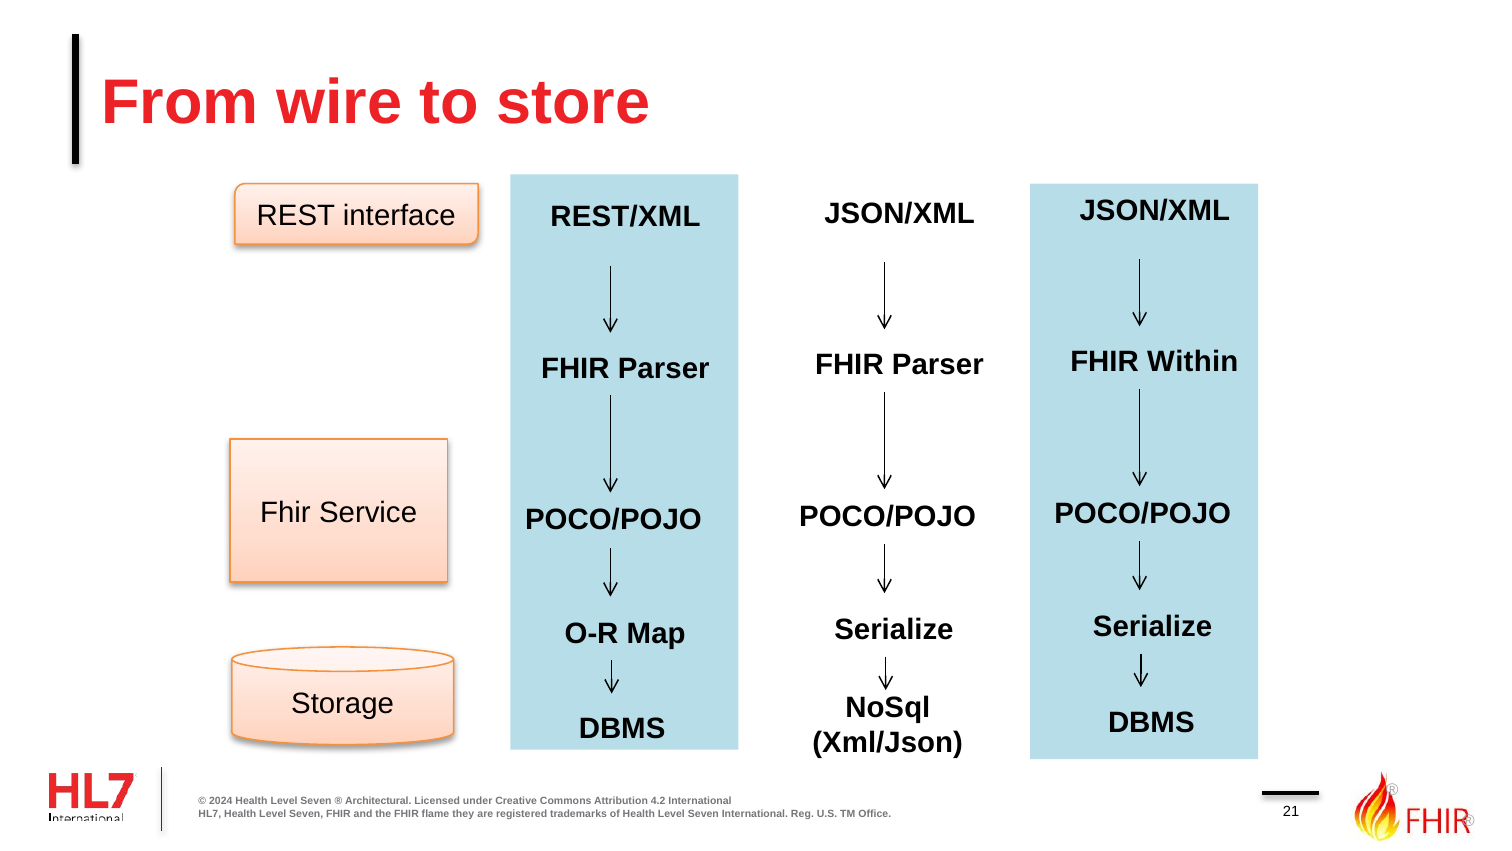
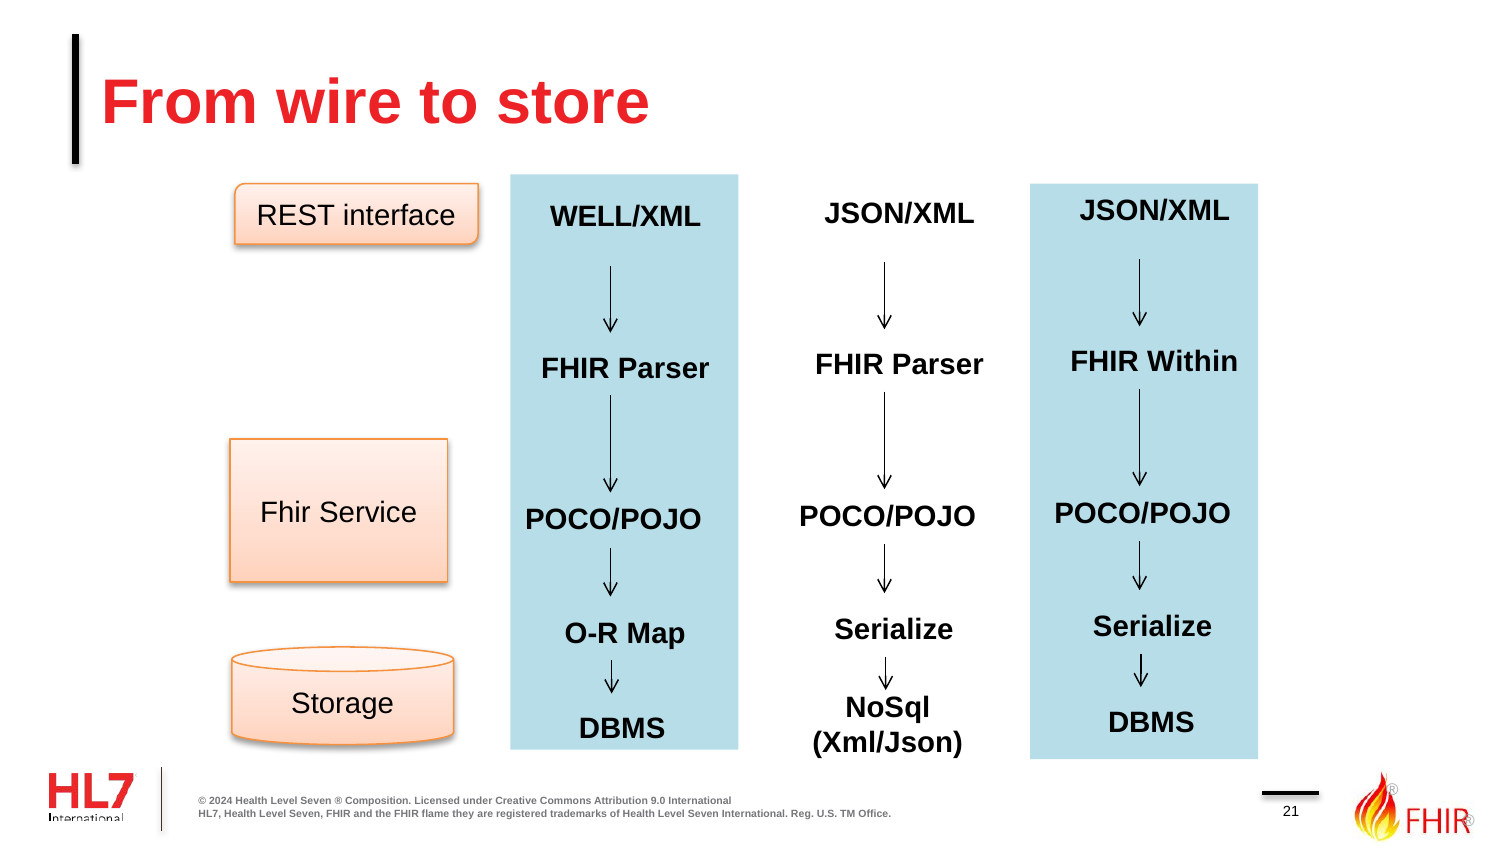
REST/XML: REST/XML -> WELL/XML
Architectural: Architectural -> Composition
4.2: 4.2 -> 9.0
